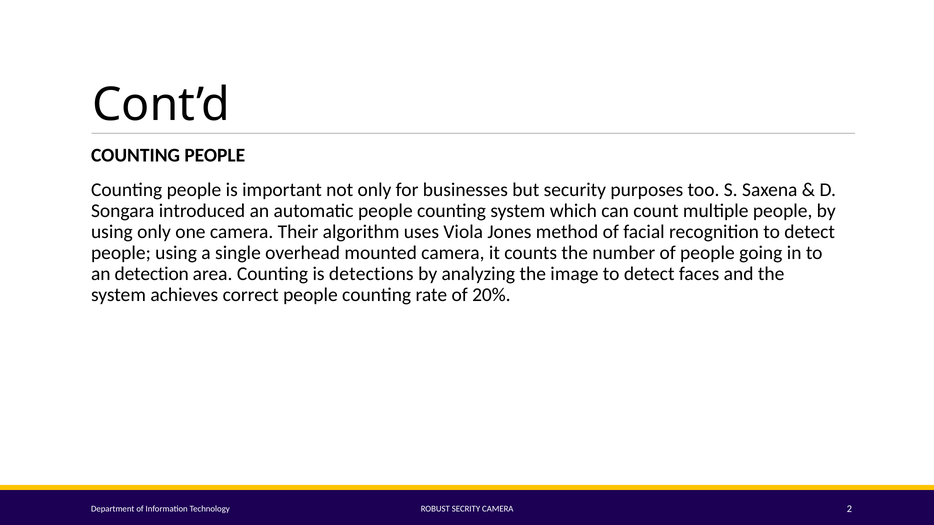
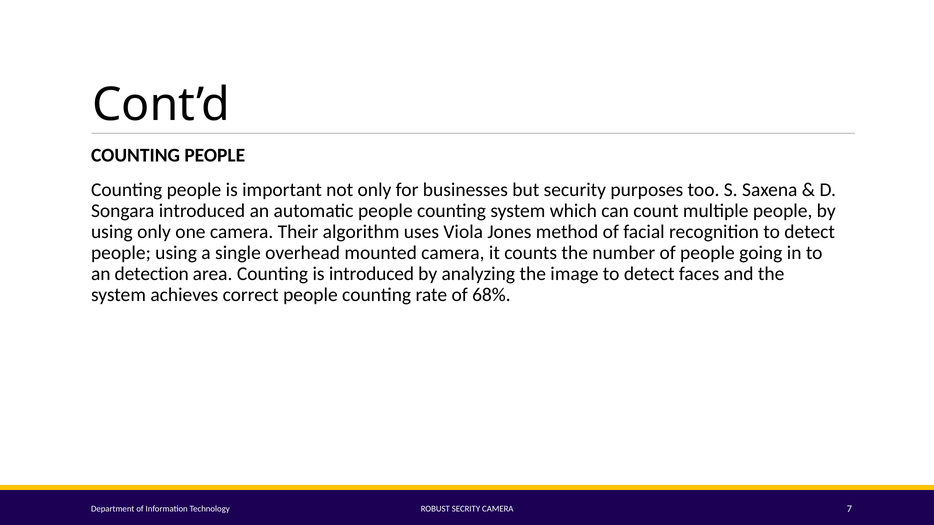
is detections: detections -> introduced
20%: 20% -> 68%
2: 2 -> 7
